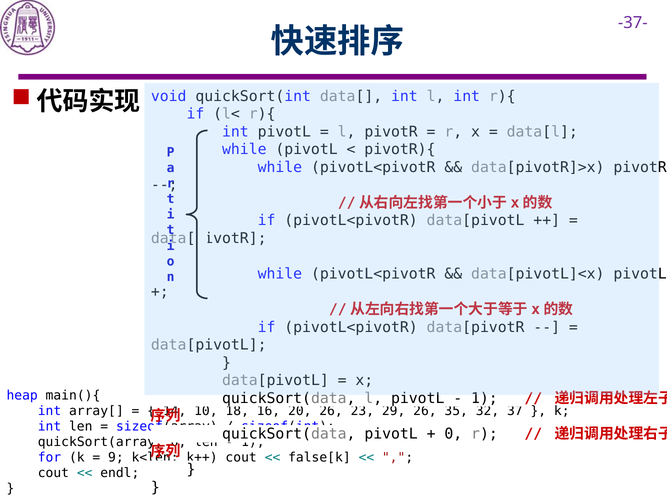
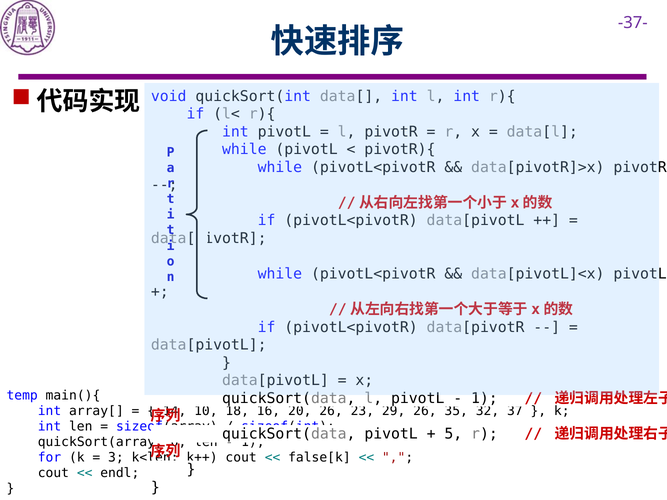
heap: heap -> temp
0 at (453, 434): 0 -> 5
9: 9 -> 3
